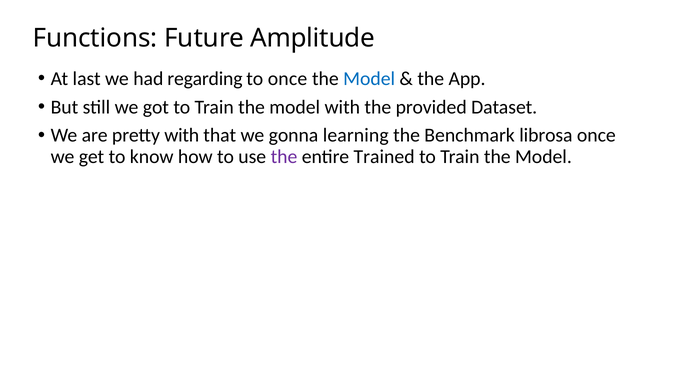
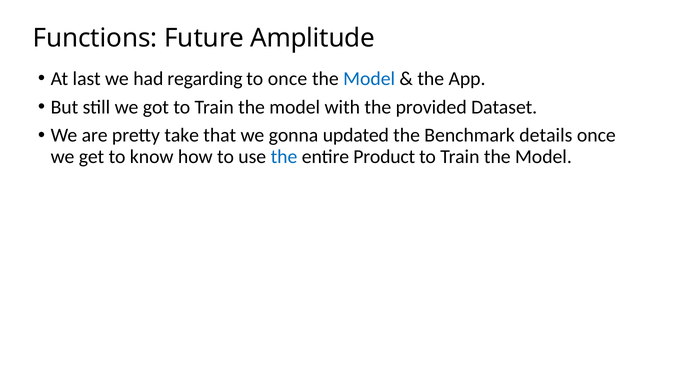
pretty with: with -> take
learning: learning -> updated
librosa: librosa -> details
the at (284, 157) colour: purple -> blue
Trained: Trained -> Product
